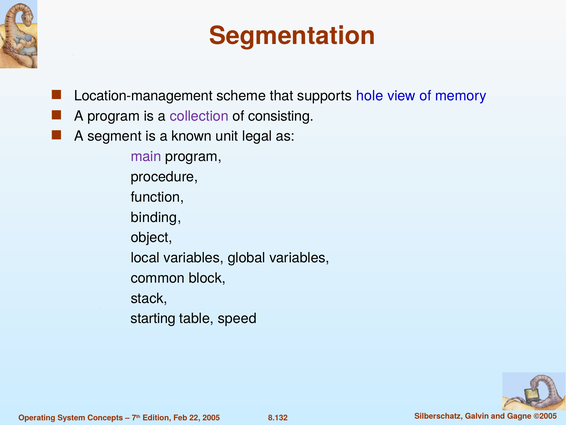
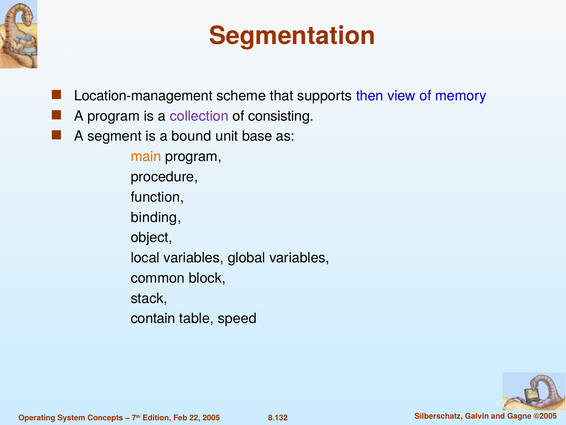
hole: hole -> then
known: known -> bound
legal: legal -> base
main colour: purple -> orange
starting: starting -> contain
